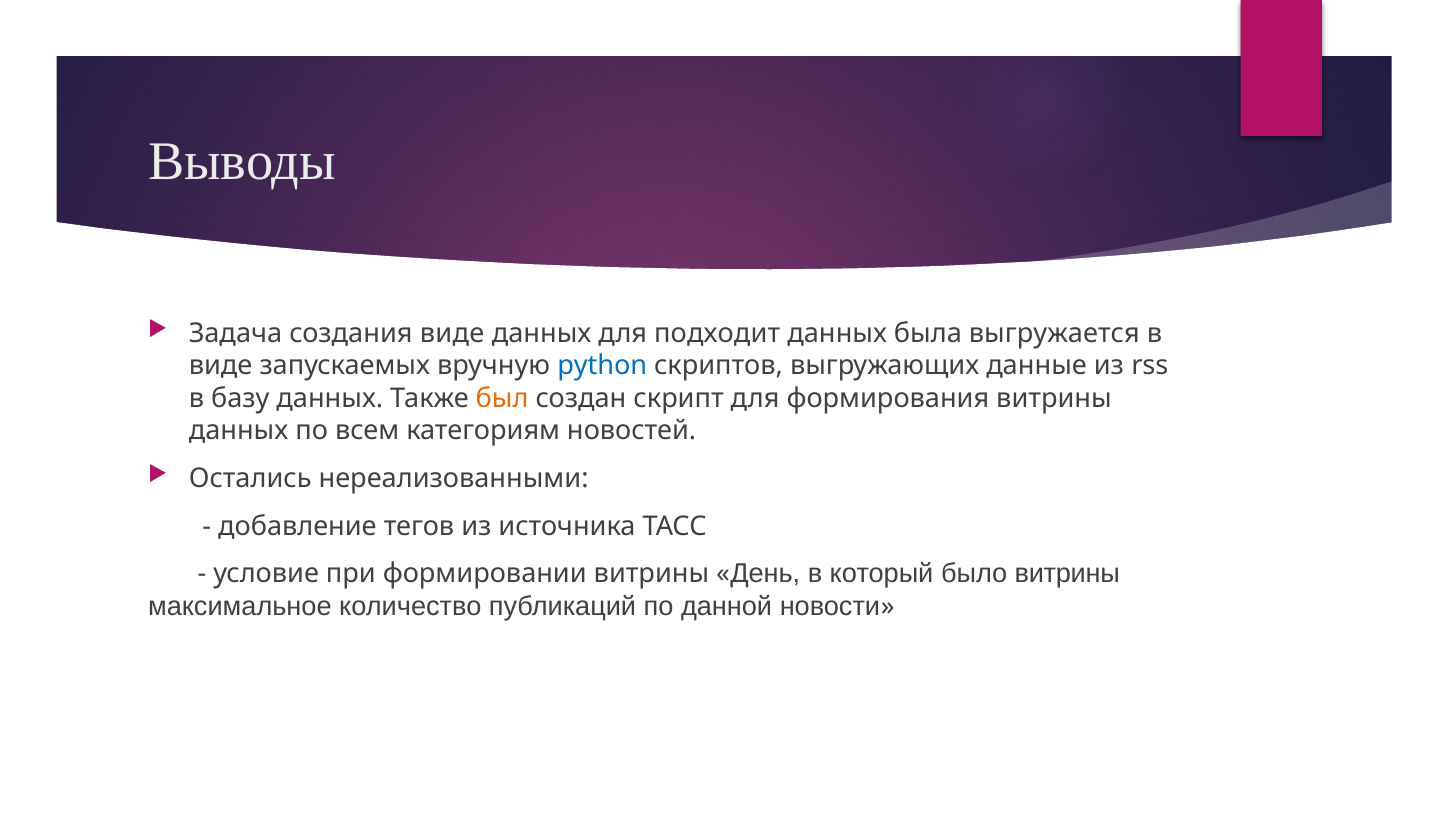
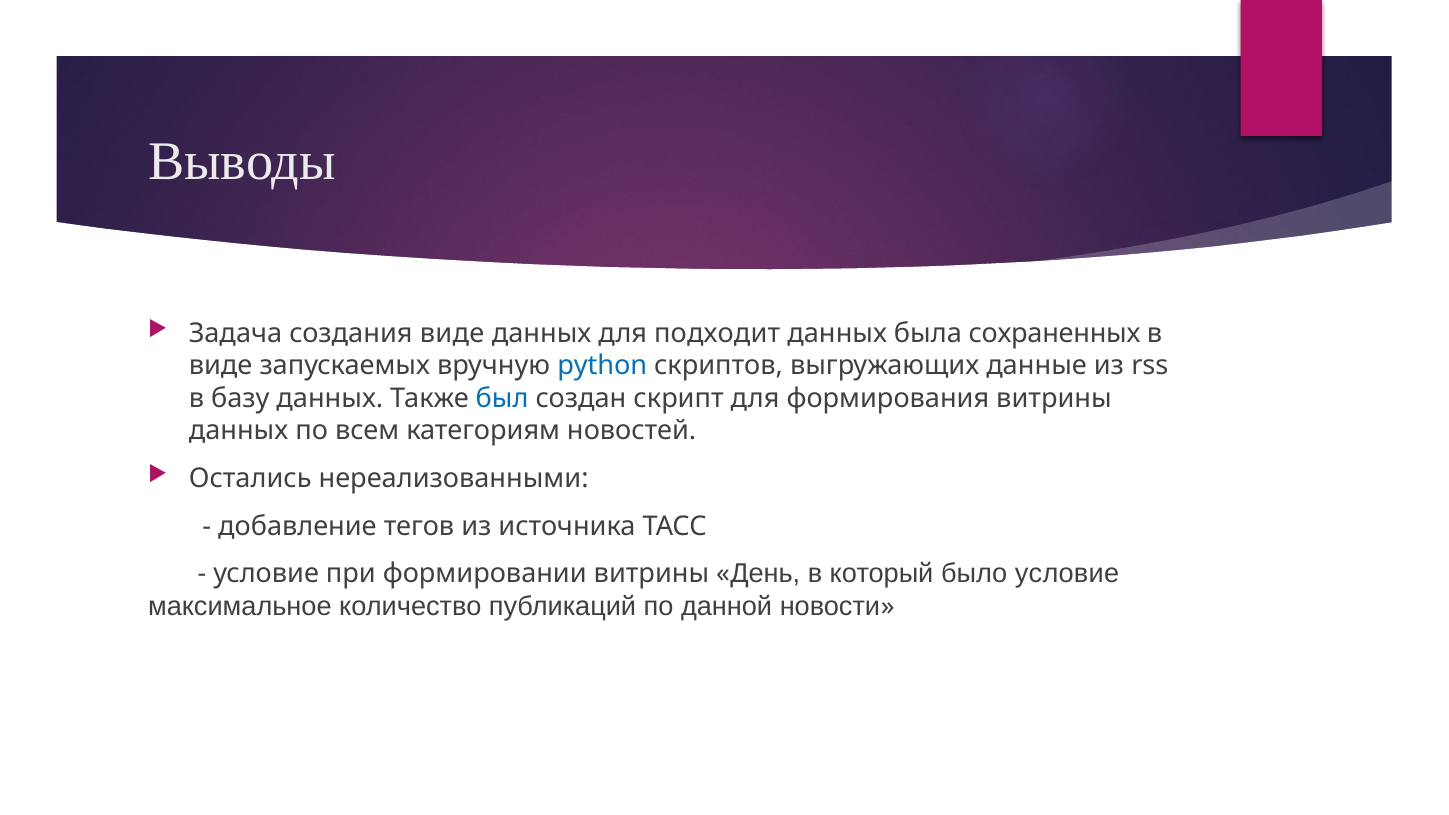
выгружается: выгружается -> сохраненных
был colour: orange -> blue
было витрины: витрины -> условие
